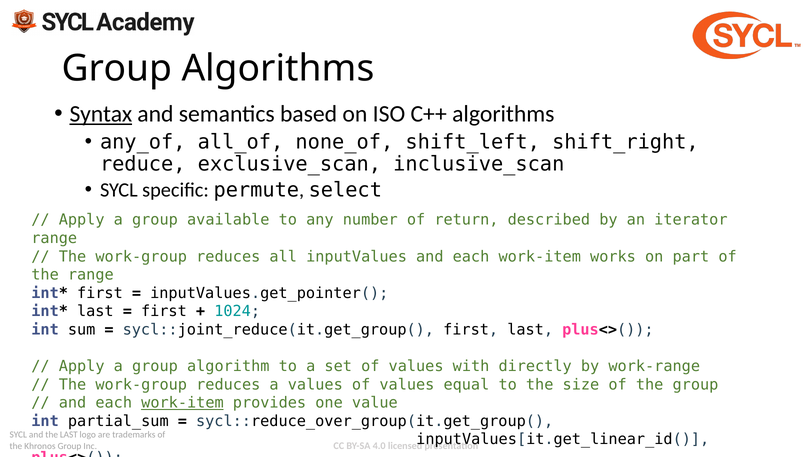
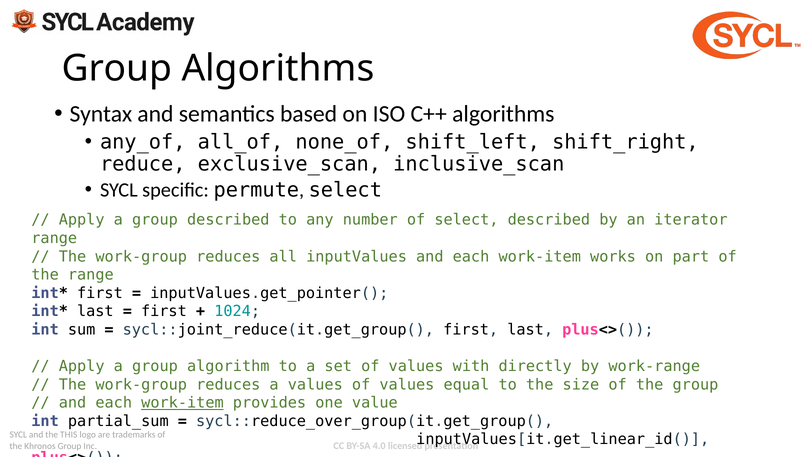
Syntax underline: present -> none
group available: available -> described
of return: return -> select
the LAST: LAST -> THIS
